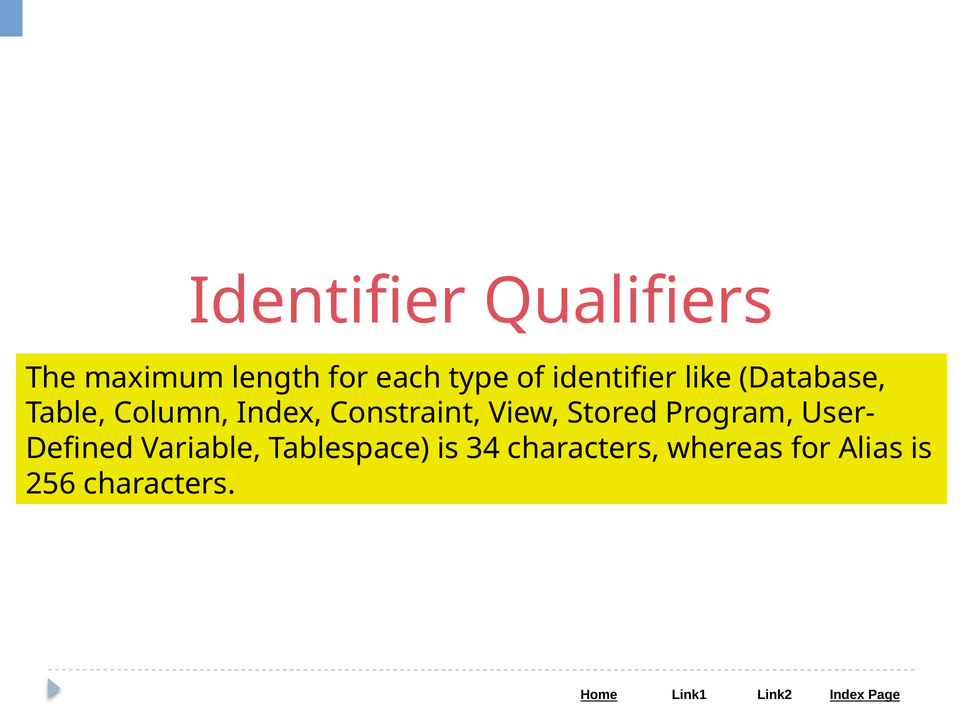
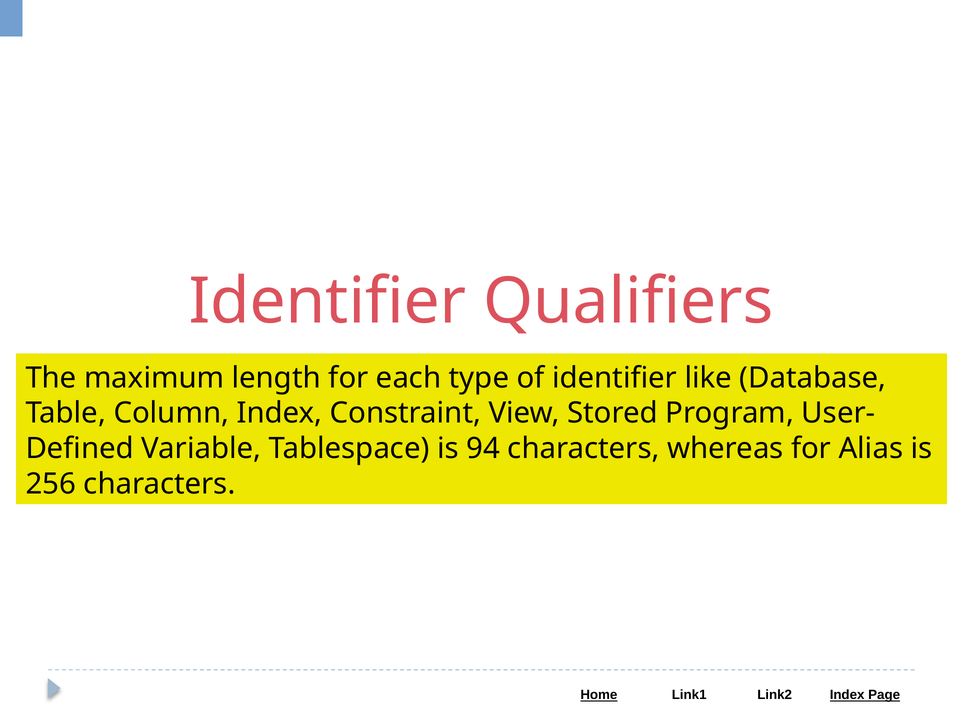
34: 34 -> 94
